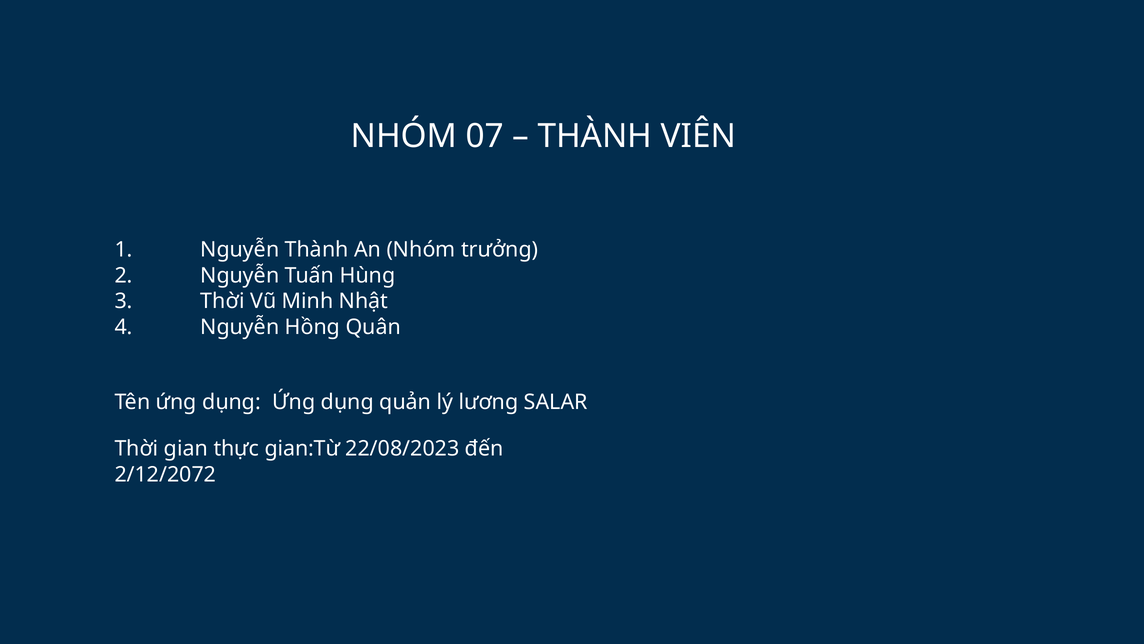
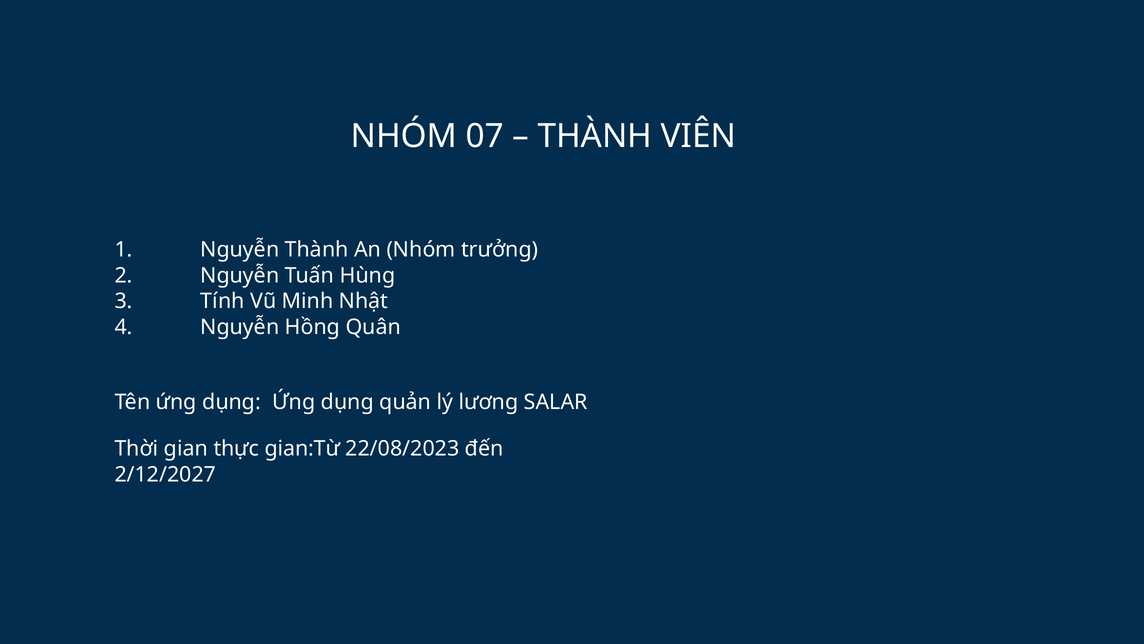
3 Thời: Thời -> Tính
2/12/2072: 2/12/2072 -> 2/12/2027
